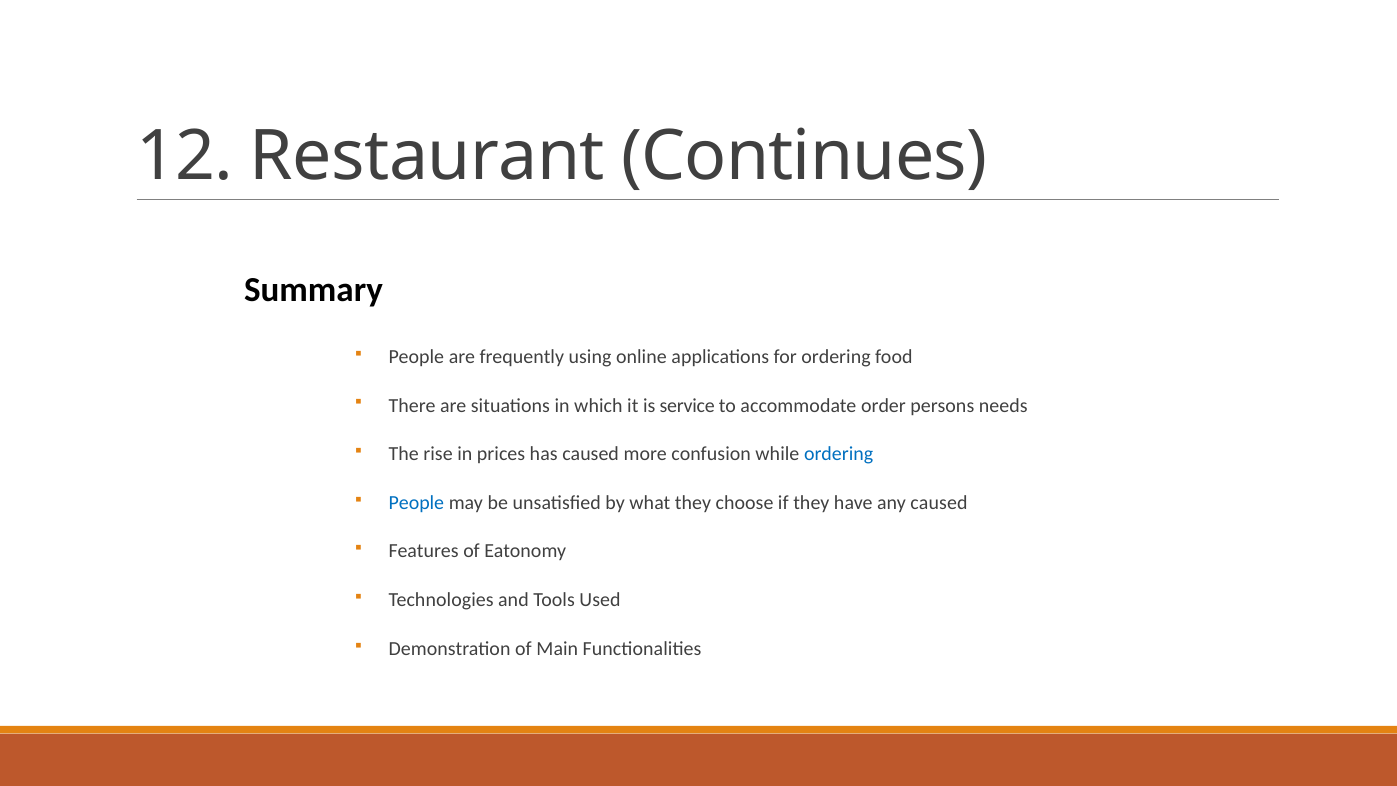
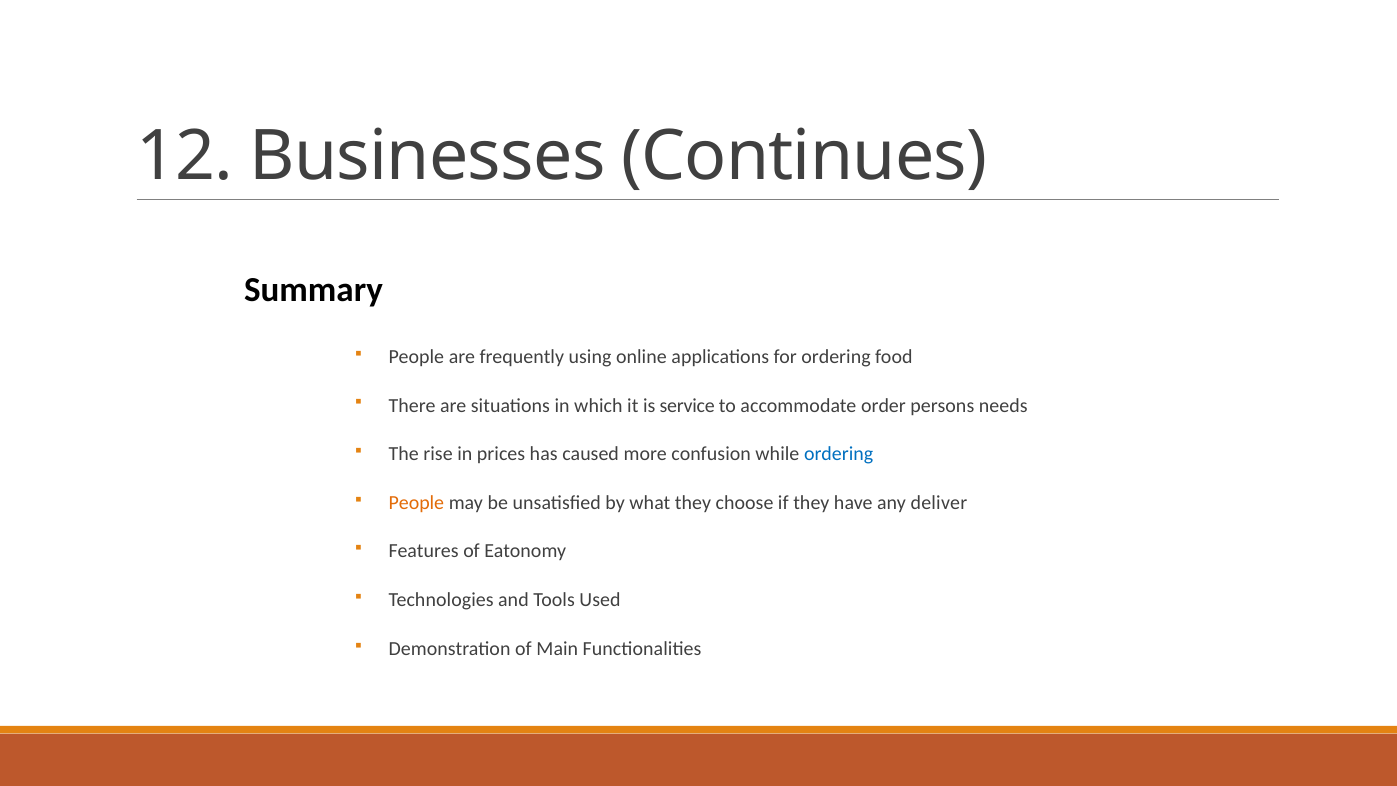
Restaurant: Restaurant -> Businesses
People at (416, 503) colour: blue -> orange
any caused: caused -> deliver
